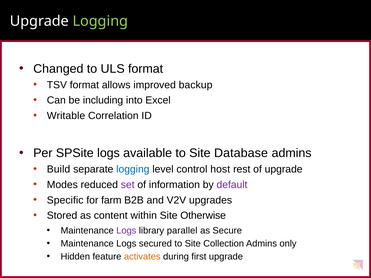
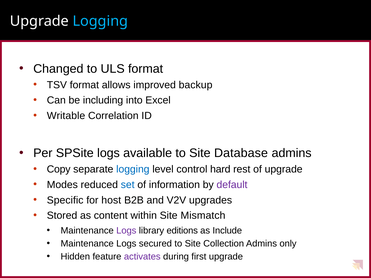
Logging at (100, 21) colour: light green -> light blue
Build: Build -> Copy
host: host -> hard
set colour: purple -> blue
farm: farm -> host
Otherwise: Otherwise -> Mismatch
parallel: parallel -> editions
Secure: Secure -> Include
activates colour: orange -> purple
